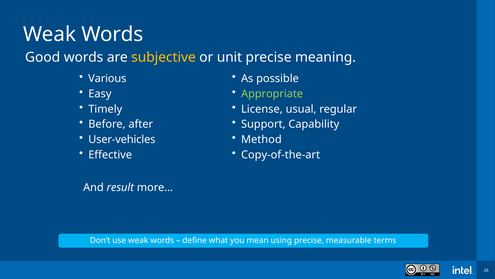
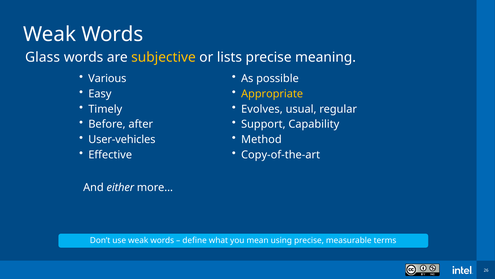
Good: Good -> Glass
unit: unit -> lists
Appropriate colour: light green -> yellow
License: License -> Evolves
result: result -> either
